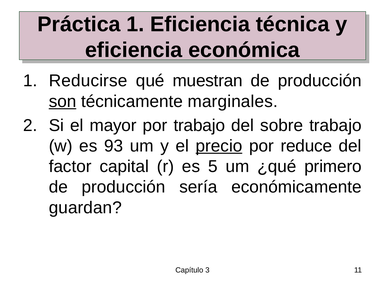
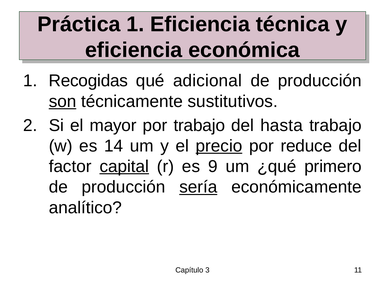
Reducirse: Reducirse -> Recogidas
muestran: muestran -> adicional
marginales: marginales -> sustitutivos
sobre: sobre -> hasta
93: 93 -> 14
capital underline: none -> present
5: 5 -> 9
sería underline: none -> present
guardan: guardan -> analítico
